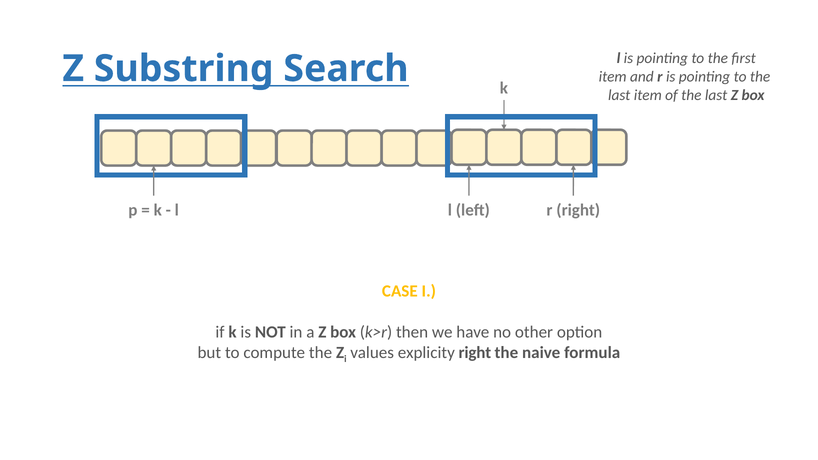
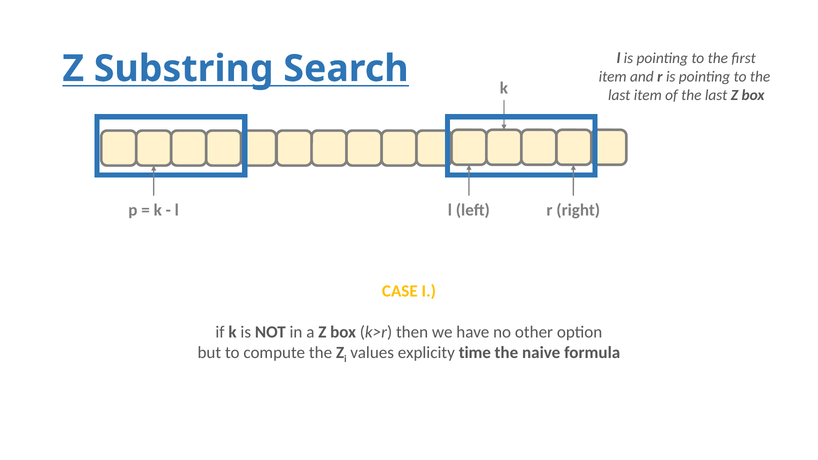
explicity right: right -> time
